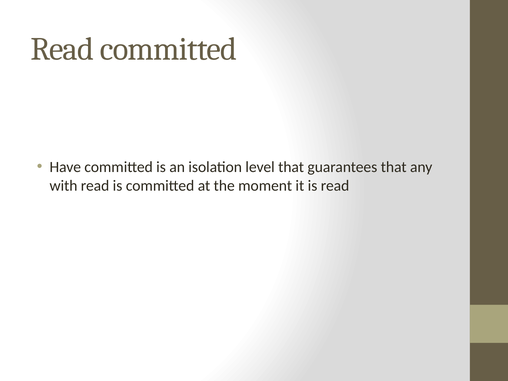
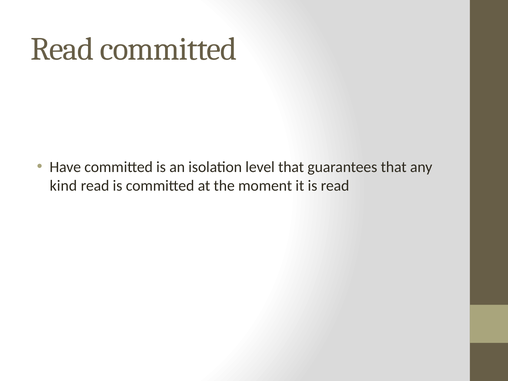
with: with -> kind
